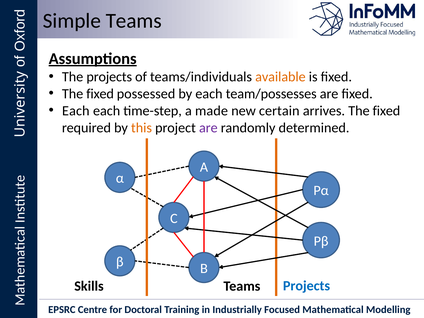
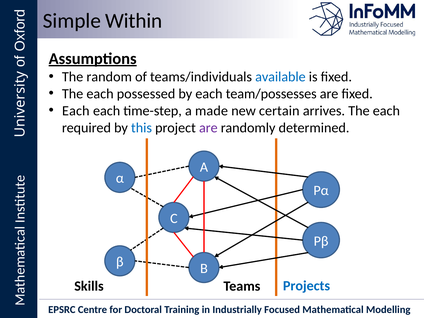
Simple Teams: Teams -> Within
The projects: projects -> random
available colour: orange -> blue
fixed at (100, 94): fixed -> each
arrives The fixed: fixed -> each
this colour: orange -> blue
